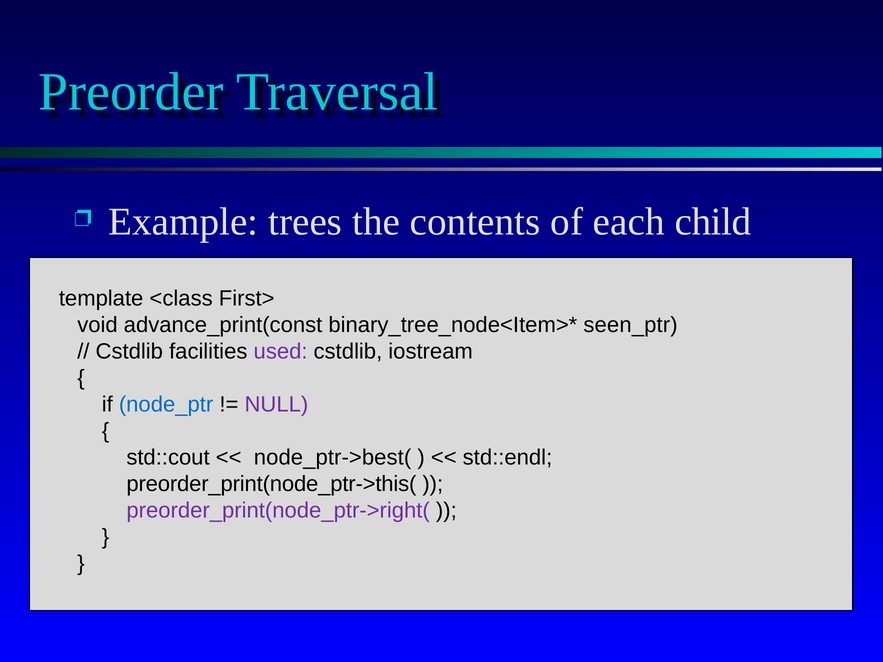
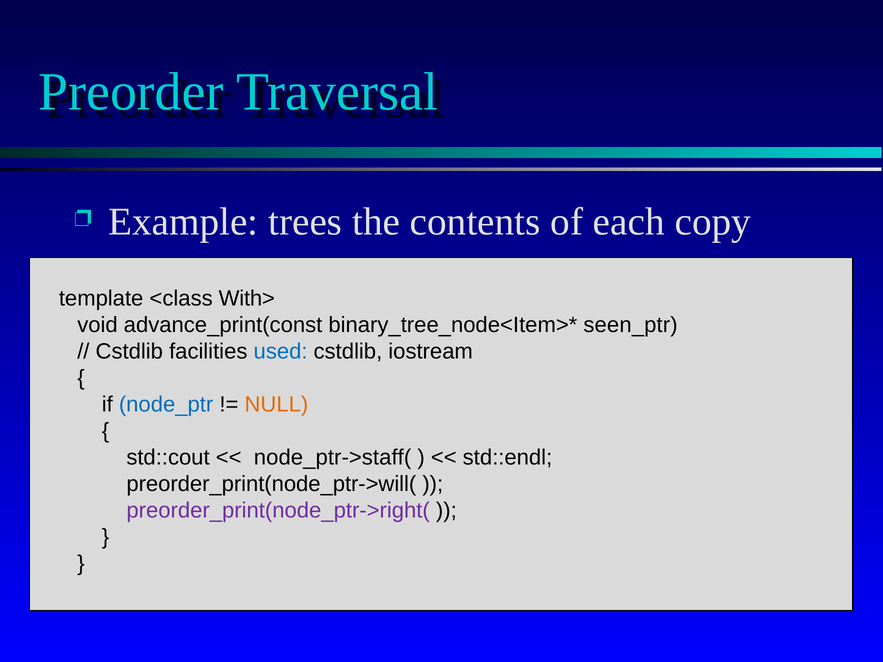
child: child -> copy
First>: First> -> With>
used colour: purple -> blue
NULL colour: purple -> orange
node_ptr->best(: node_ptr->best( -> node_ptr->staff(
preorder_print(node_ptr->this(: preorder_print(node_ptr->this( -> preorder_print(node_ptr->will(
